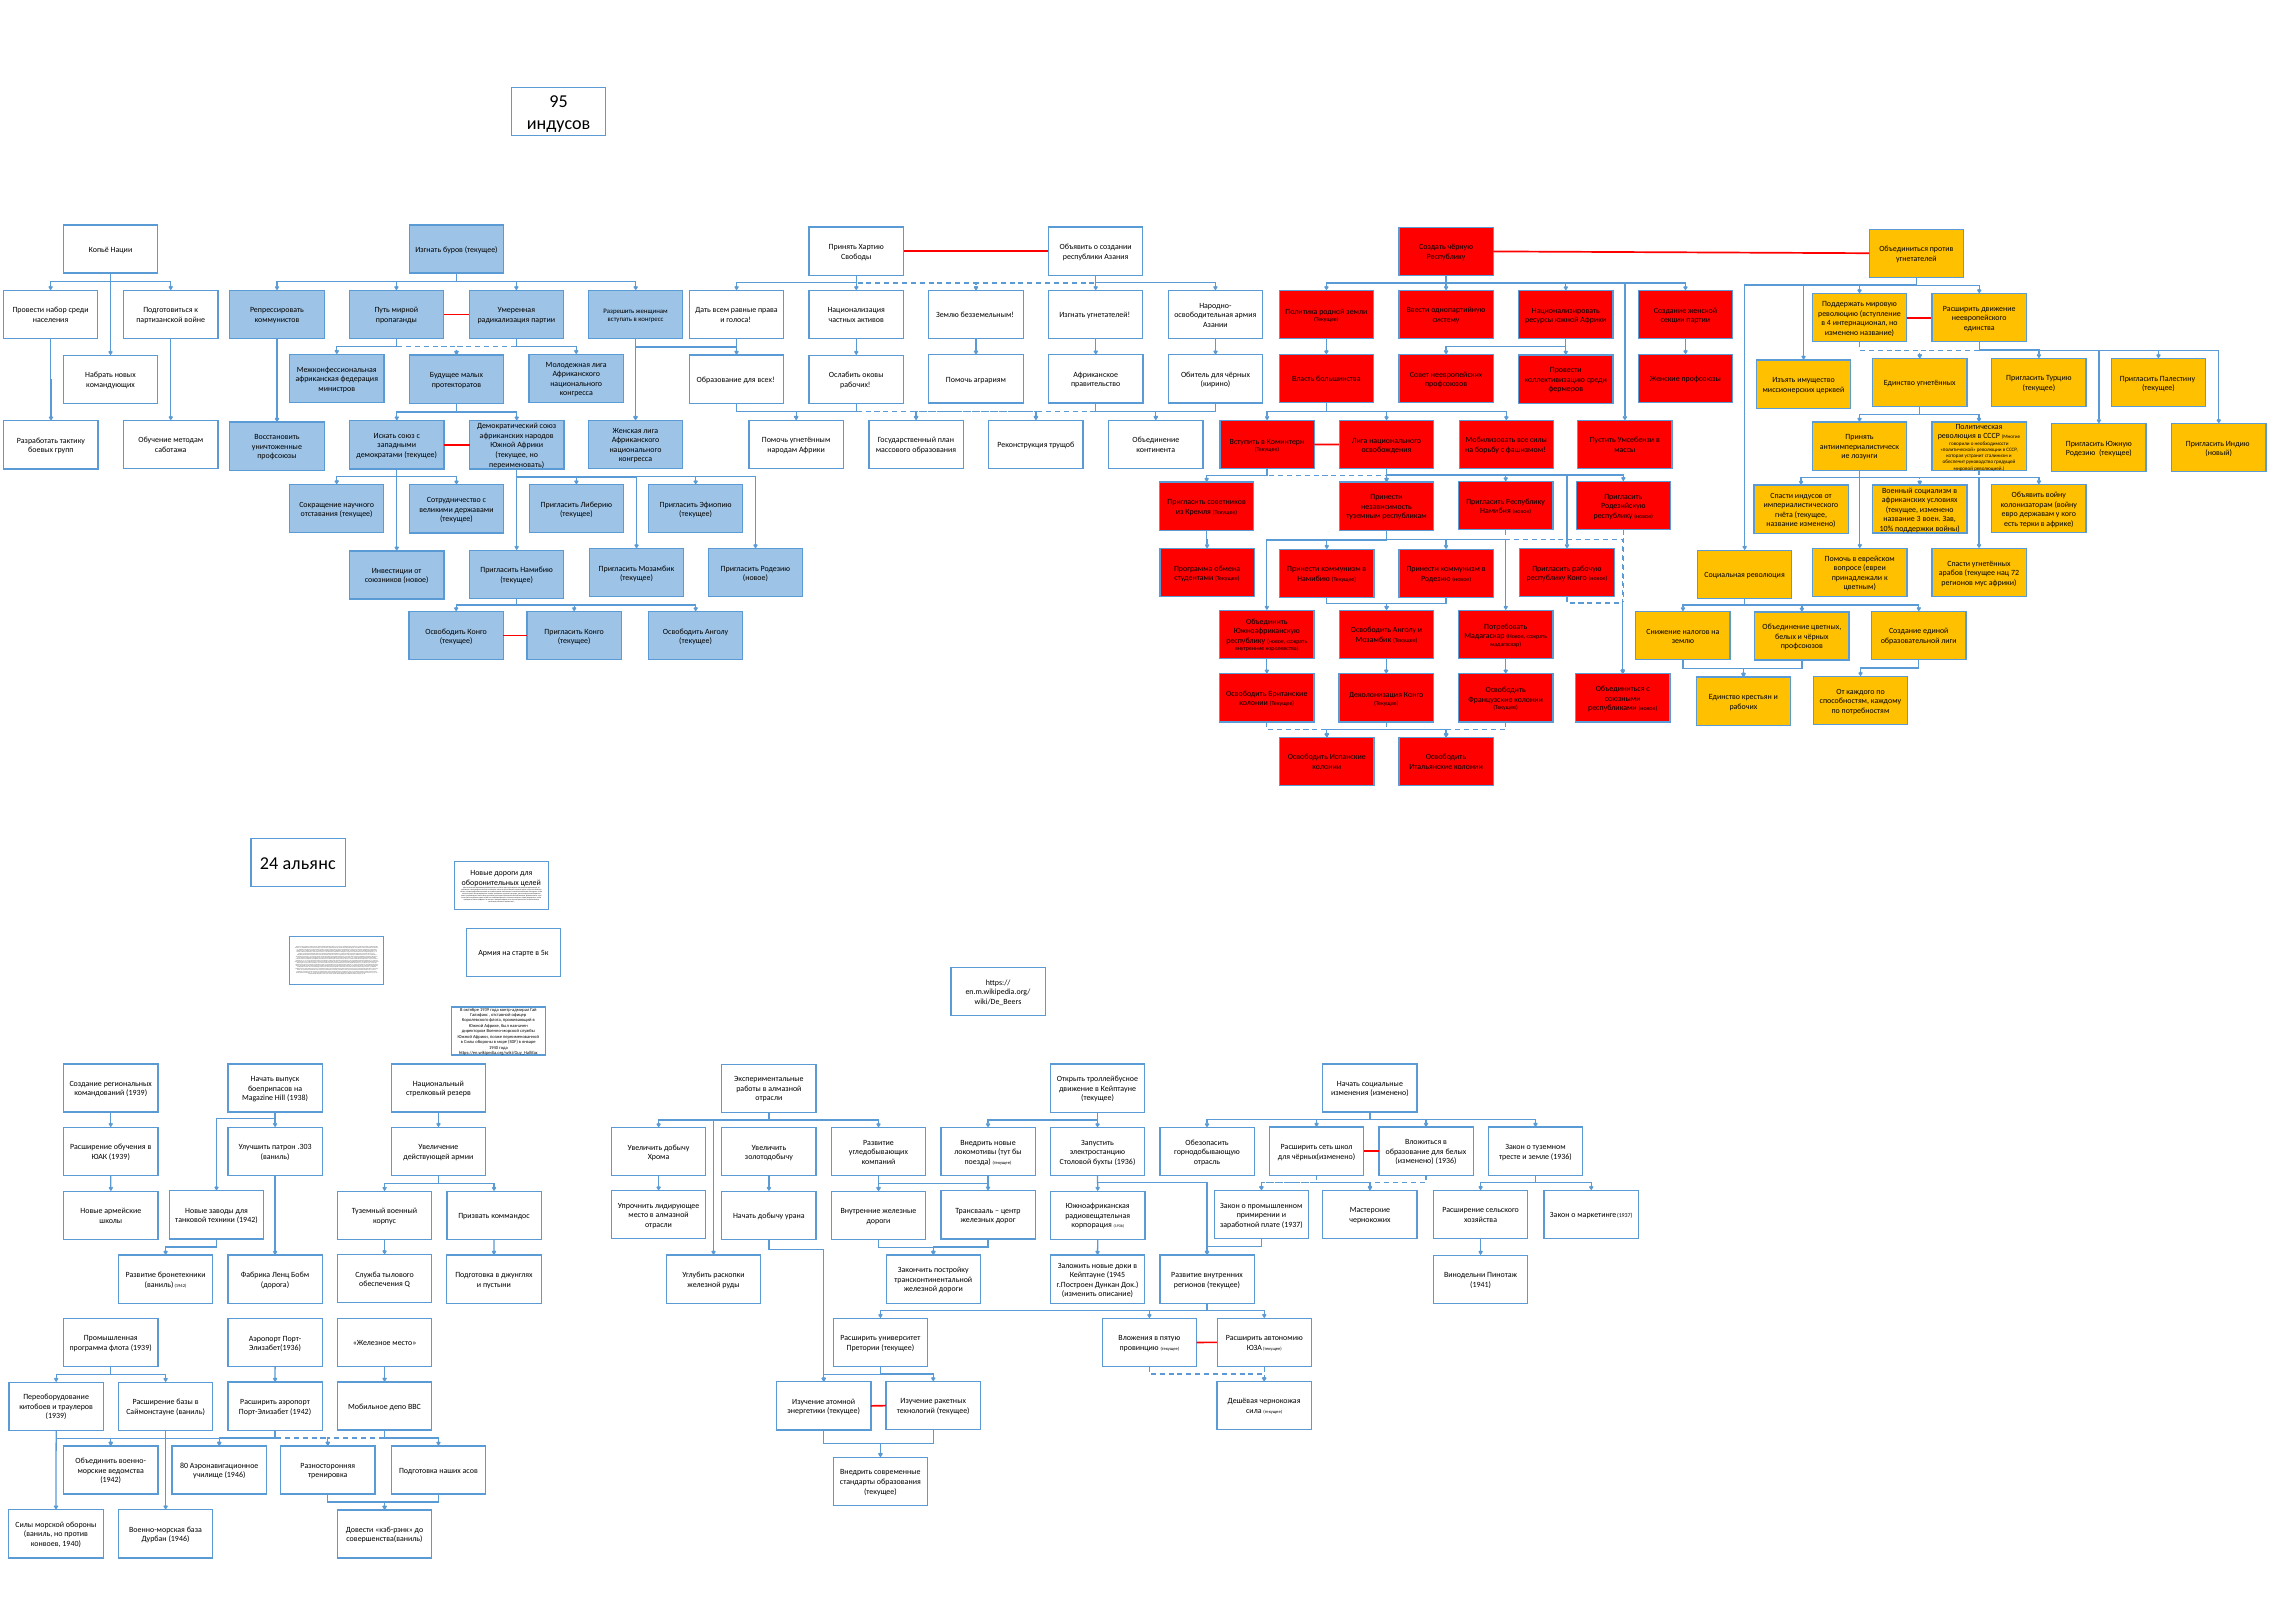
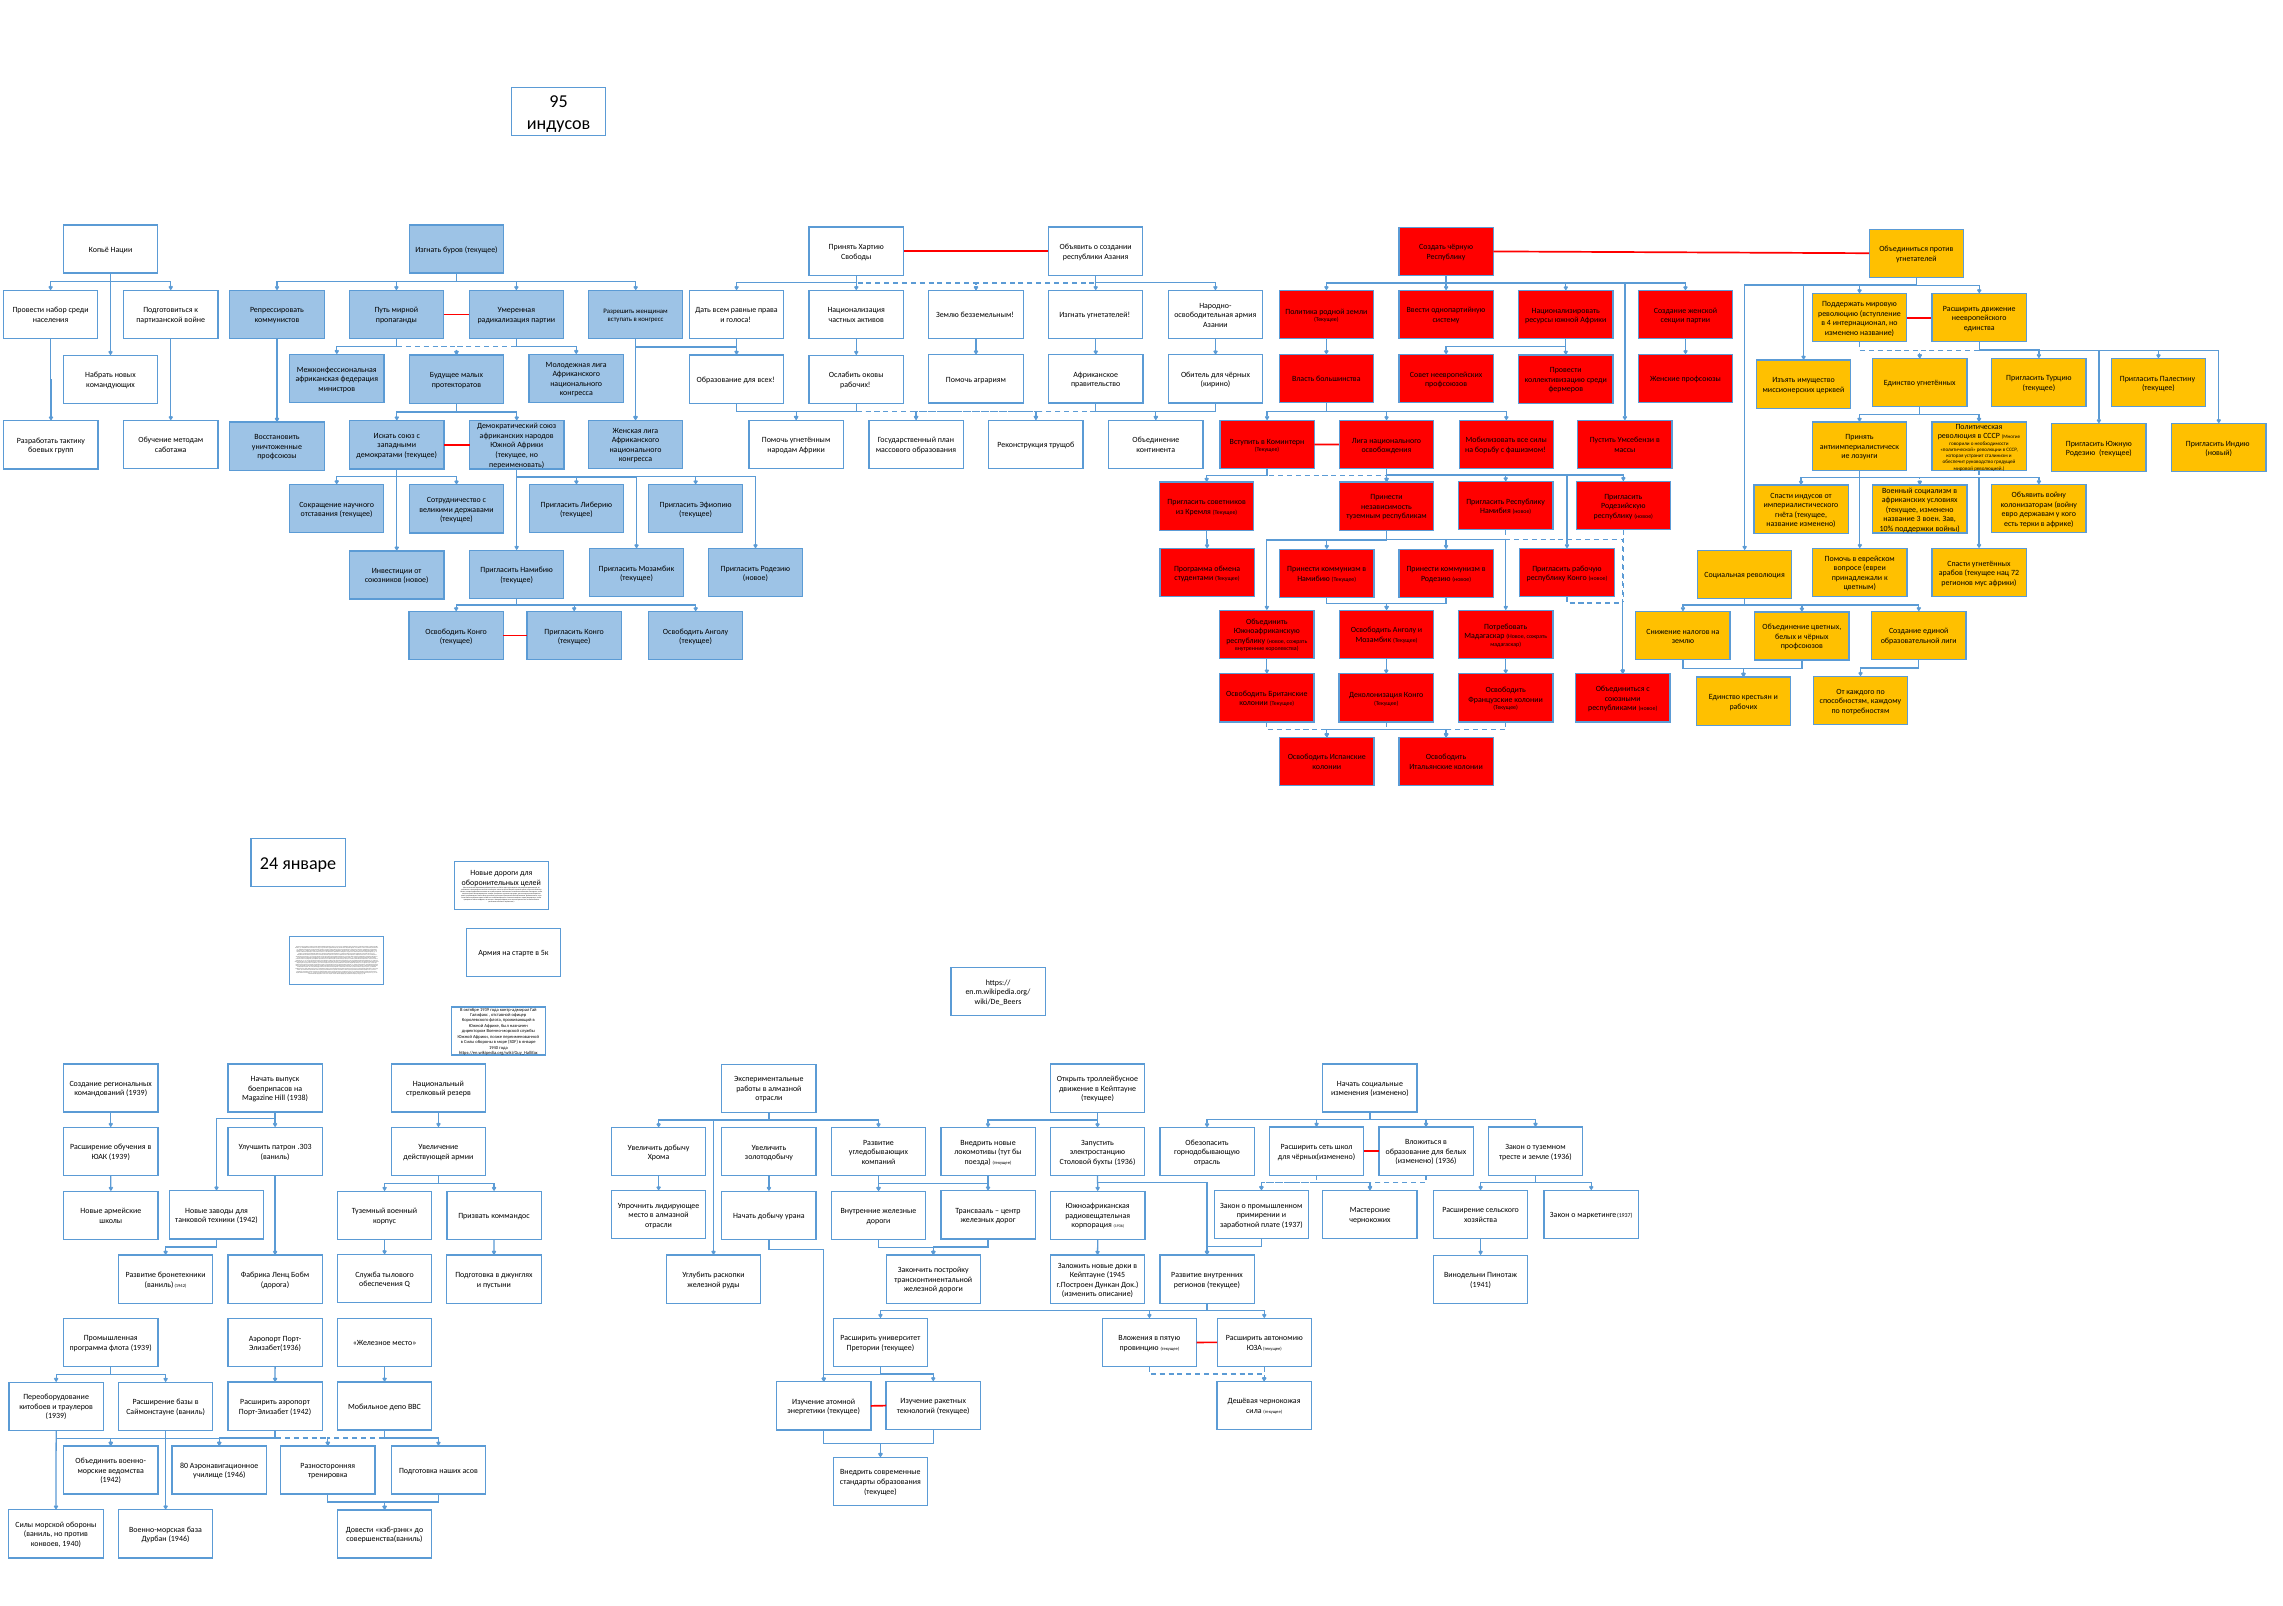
24 альянс: альянс -> январе
